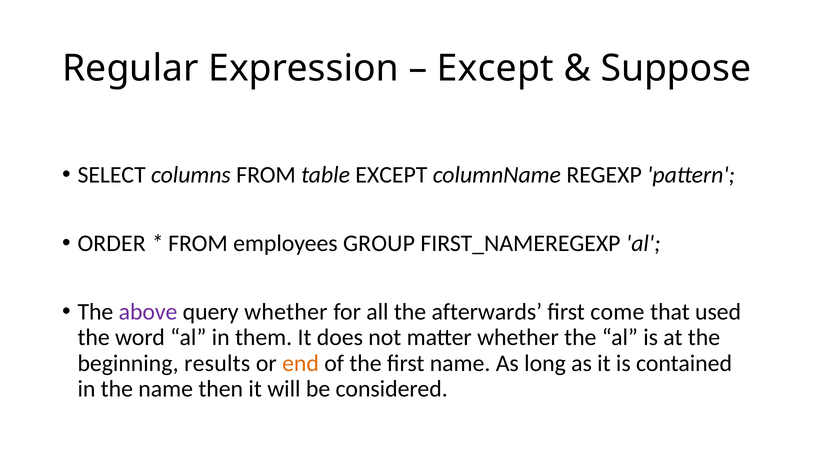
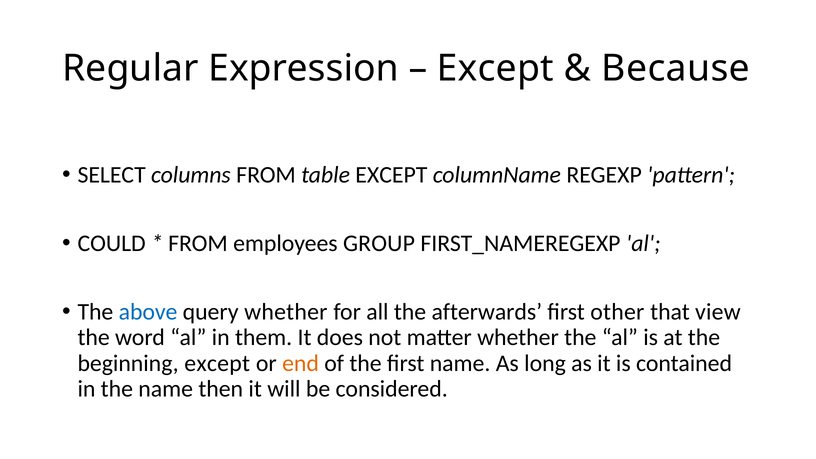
Suppose: Suppose -> Because
ORDER: ORDER -> COULD
above colour: purple -> blue
come: come -> other
used: used -> view
beginning results: results -> except
